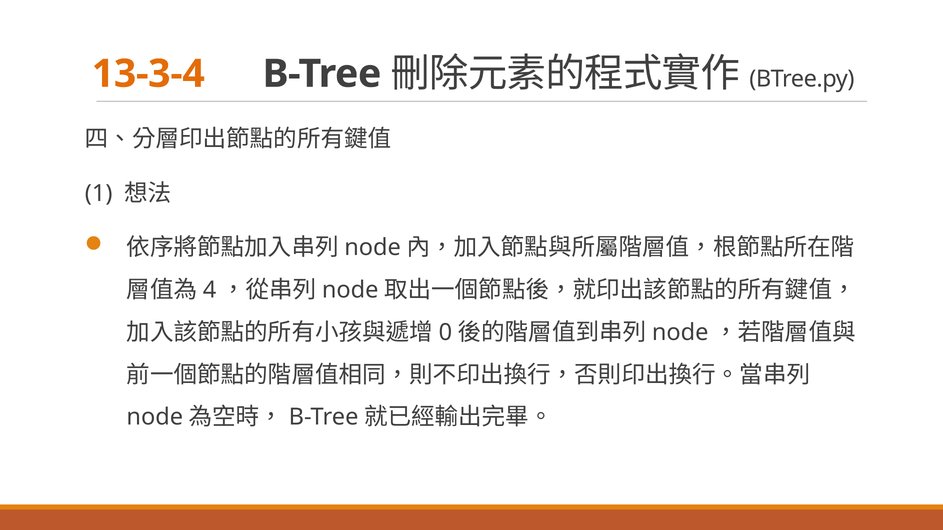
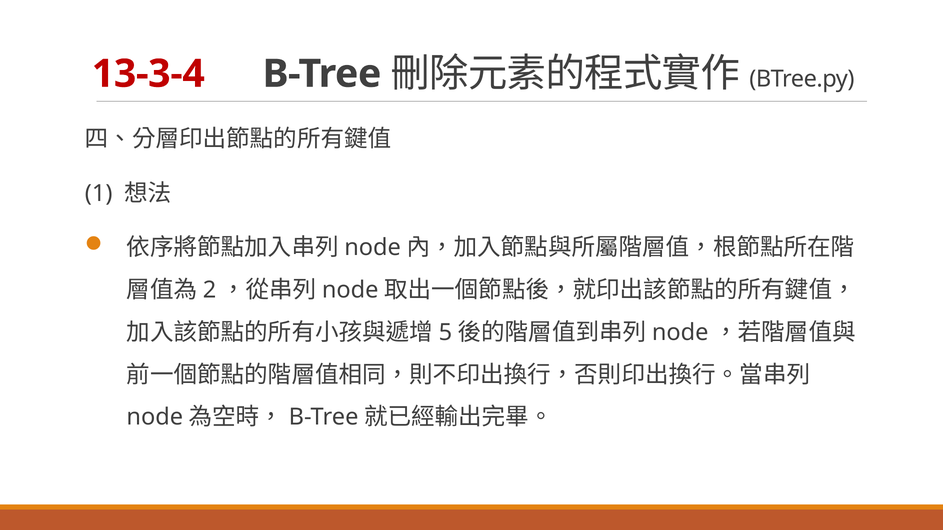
13-3-4 colour: orange -> red
4: 4 -> 2
0: 0 -> 5
